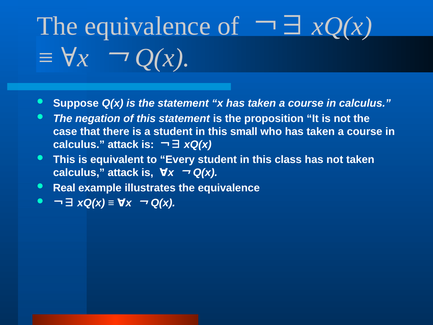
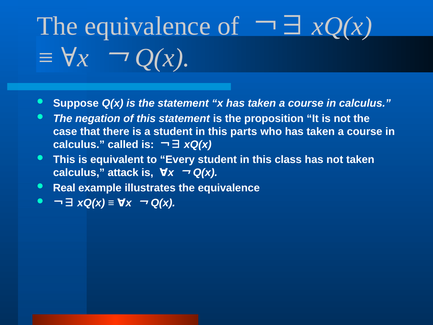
small: small -> parts
attack at (123, 144): attack -> called
